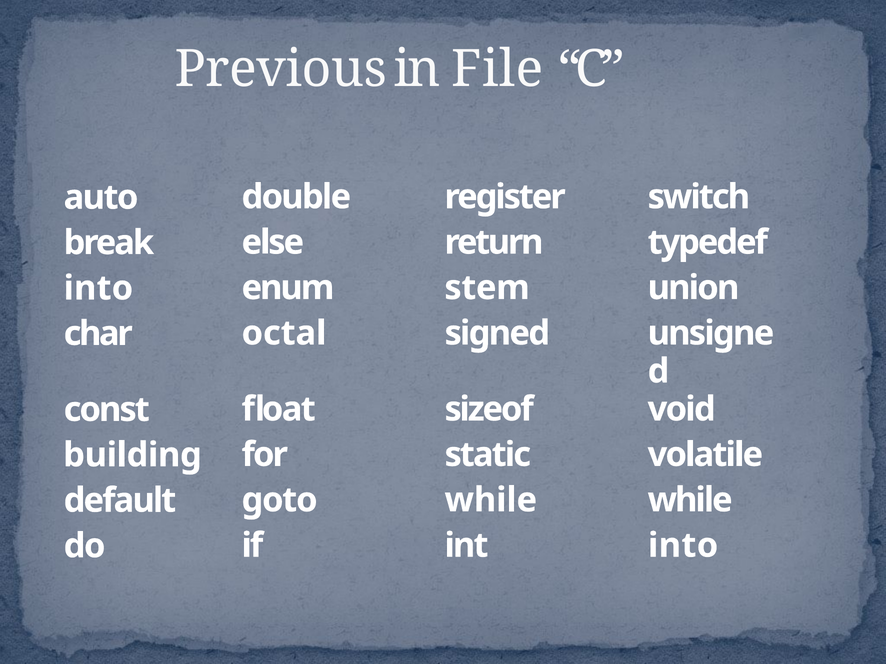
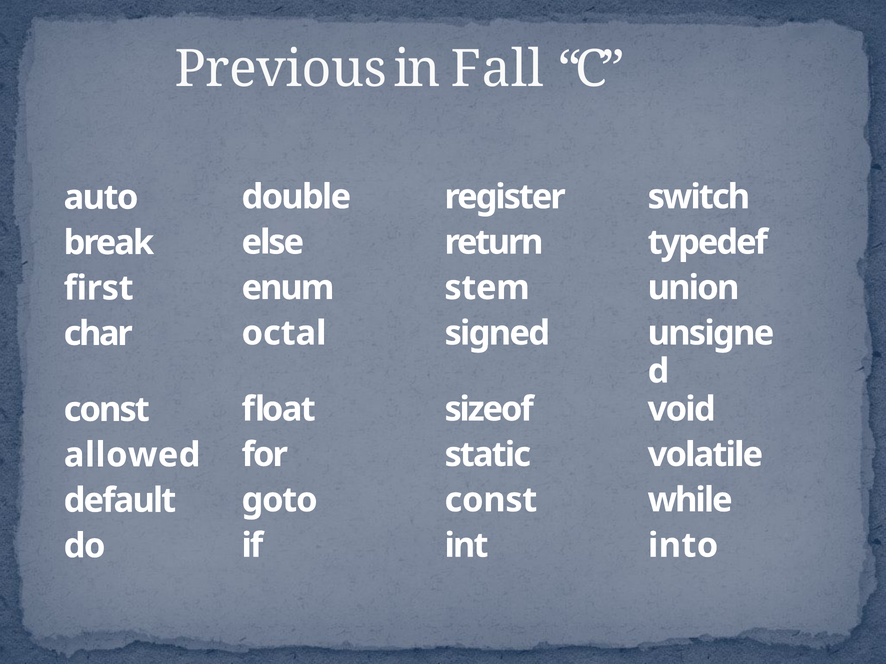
File: File -> Fall
into at (98, 288): into -> first
building: building -> allowed
goto while: while -> const
